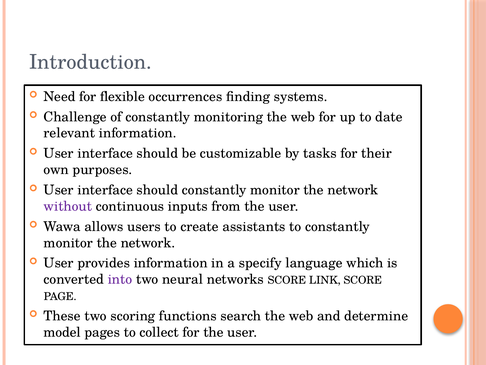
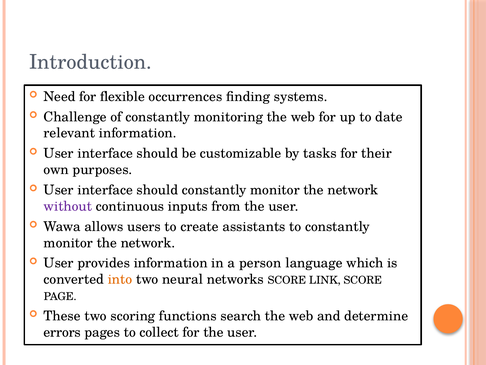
specify: specify -> person
into colour: purple -> orange
model: model -> errors
